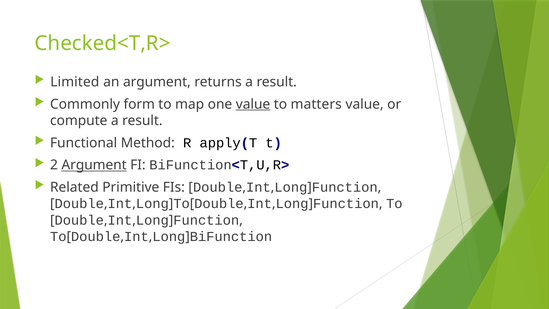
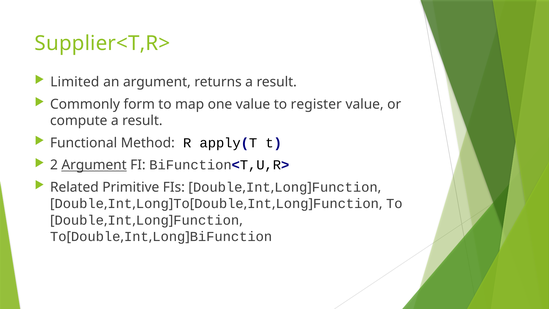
Checked<T,R>: Checked<T,R> -> Supplier<T,R>
value at (253, 104) underline: present -> none
matters: matters -> register
